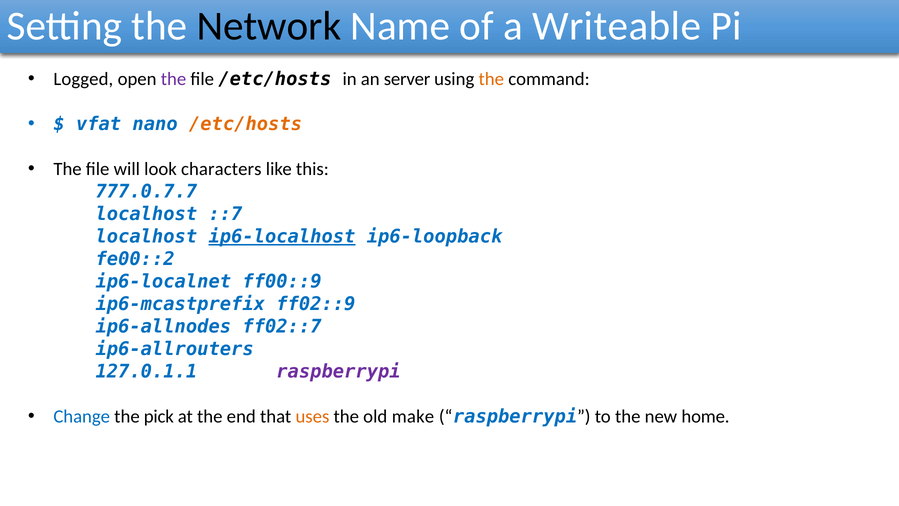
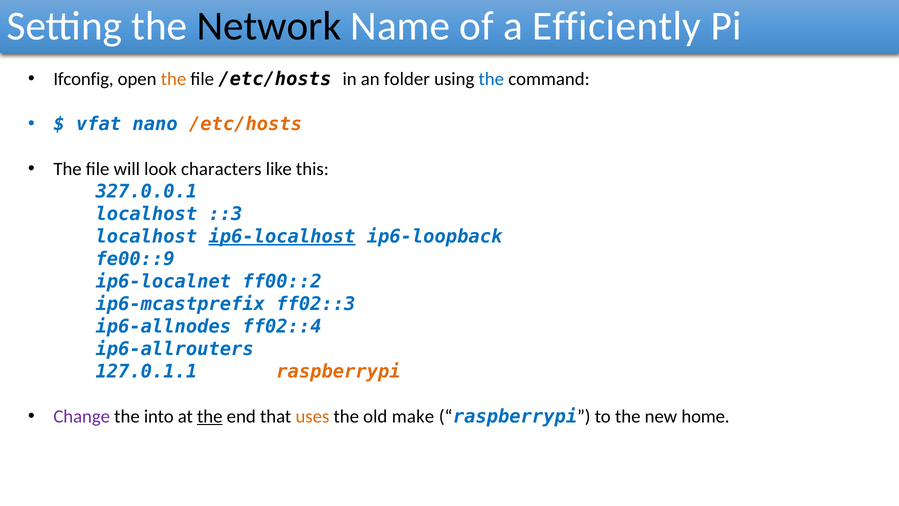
Writeable: Writeable -> Efficiently
Logged: Logged -> Ifconfig
the at (174, 79) colour: purple -> orange
server: server -> folder
the at (491, 79) colour: orange -> blue
777.0.7.7: 777.0.7.7 -> 327.0.0.1
::7: ::7 -> ::3
fe00::2: fe00::2 -> fe00::9
ff00::9: ff00::9 -> ff00::2
ff02::9: ff02::9 -> ff02::3
ff02::7: ff02::7 -> ff02::4
raspberrypi at (338, 371) colour: purple -> orange
Change colour: blue -> purple
pick: pick -> into
the at (210, 416) underline: none -> present
